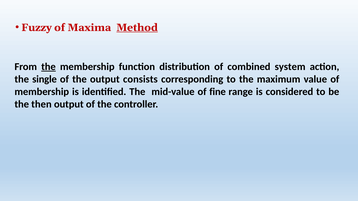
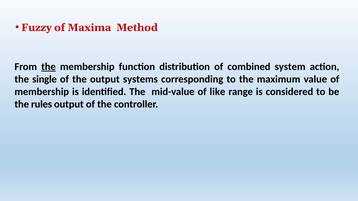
Method underline: present -> none
consists: consists -> systems
fine: fine -> like
then: then -> rules
